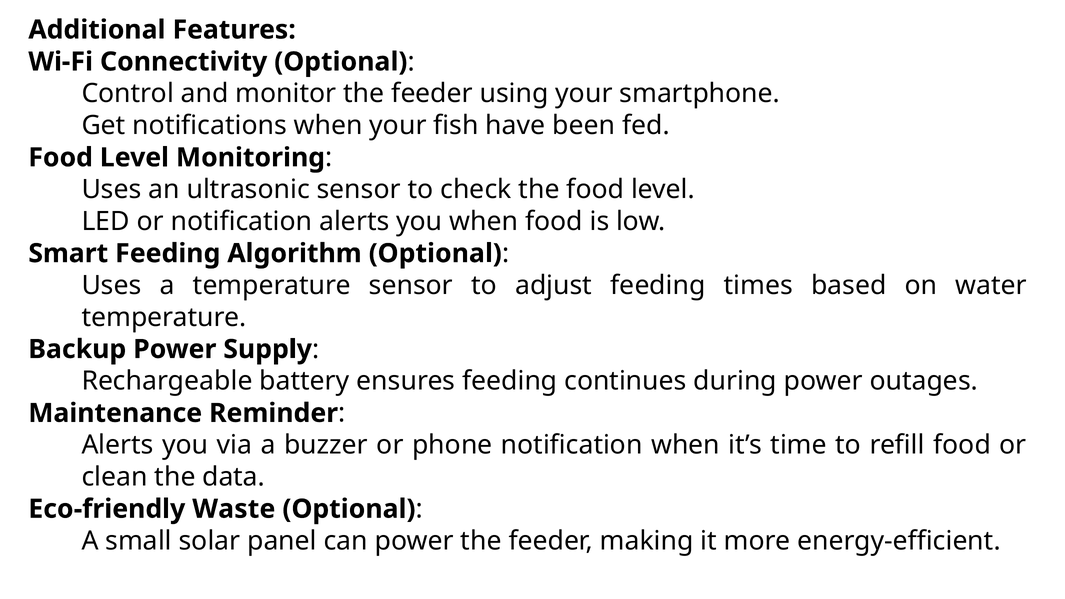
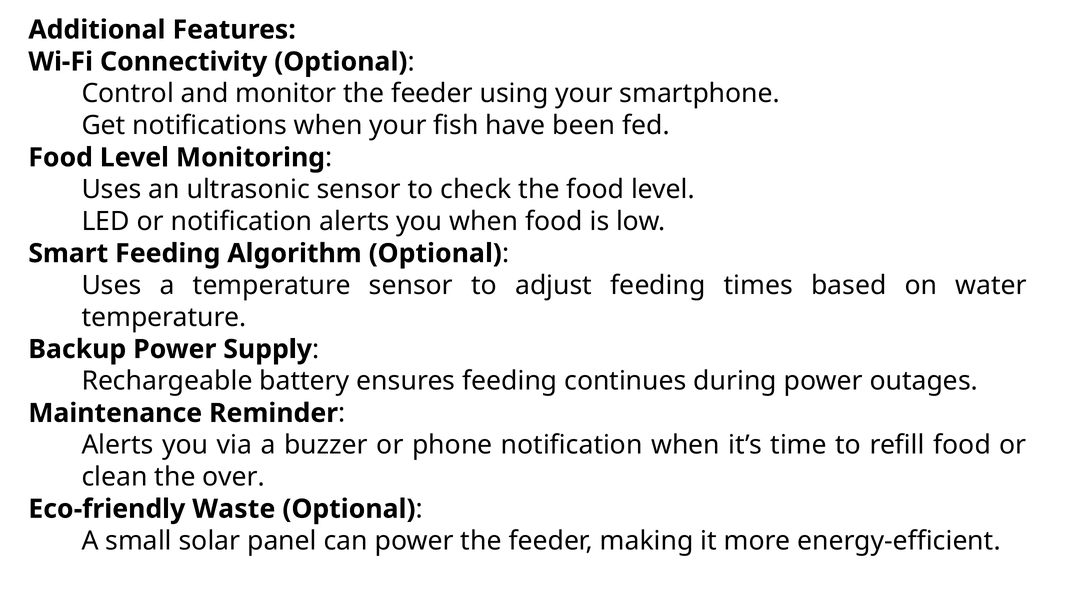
data: data -> over
